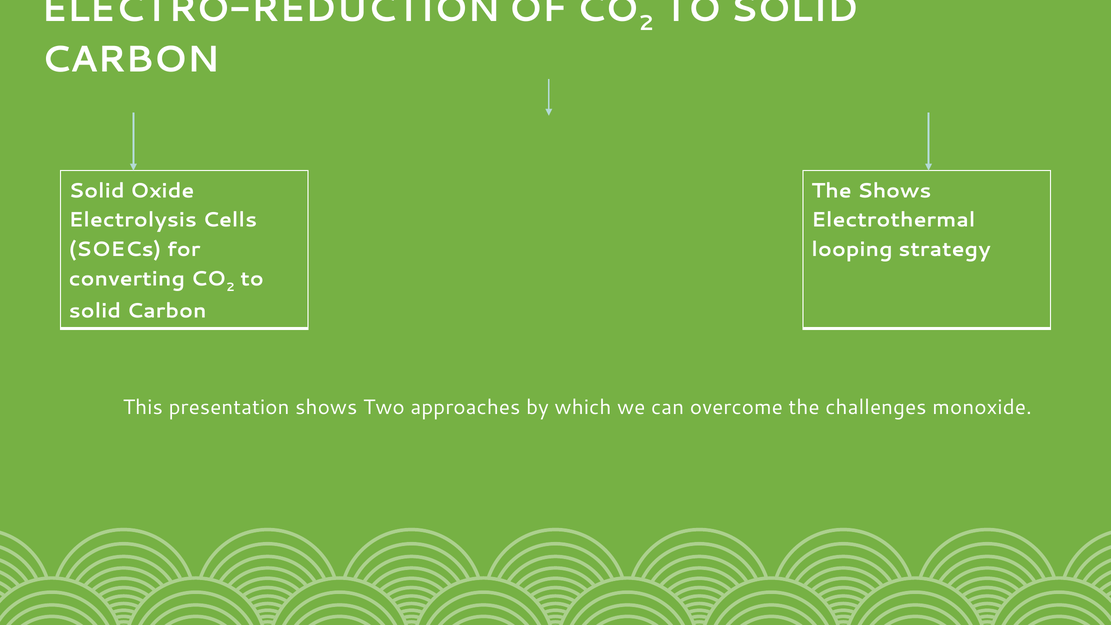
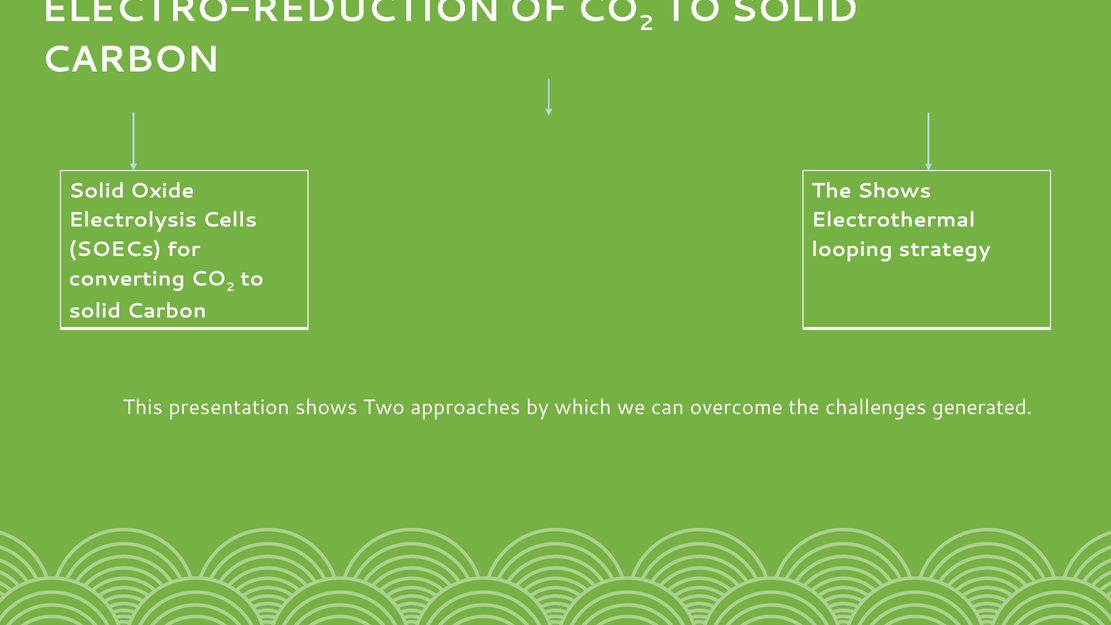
monoxide: monoxide -> generated
